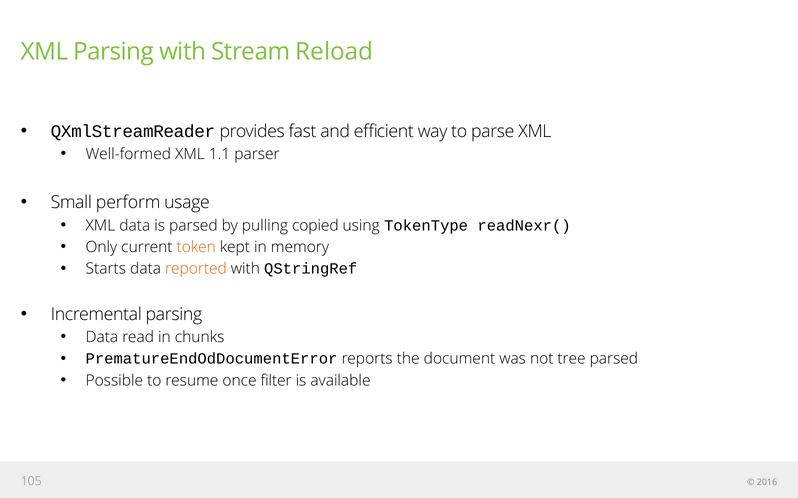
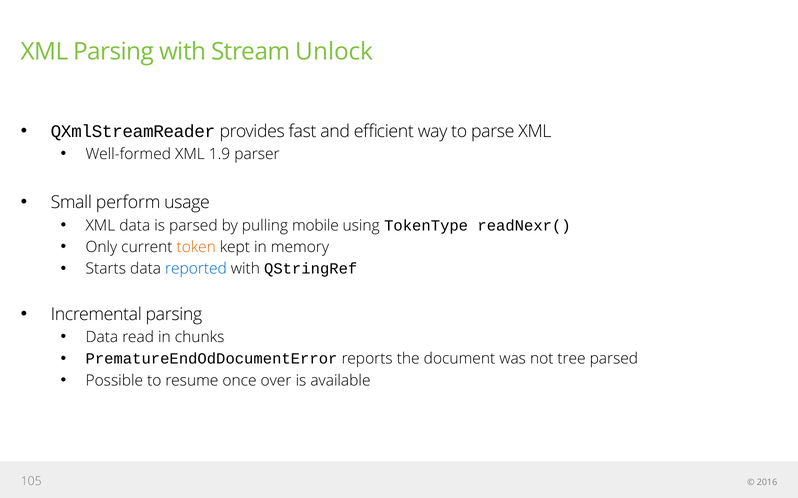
Reload: Reload -> Unlock
1.1: 1.1 -> 1.9
copied: copied -> mobile
reported colour: orange -> blue
filter: filter -> over
